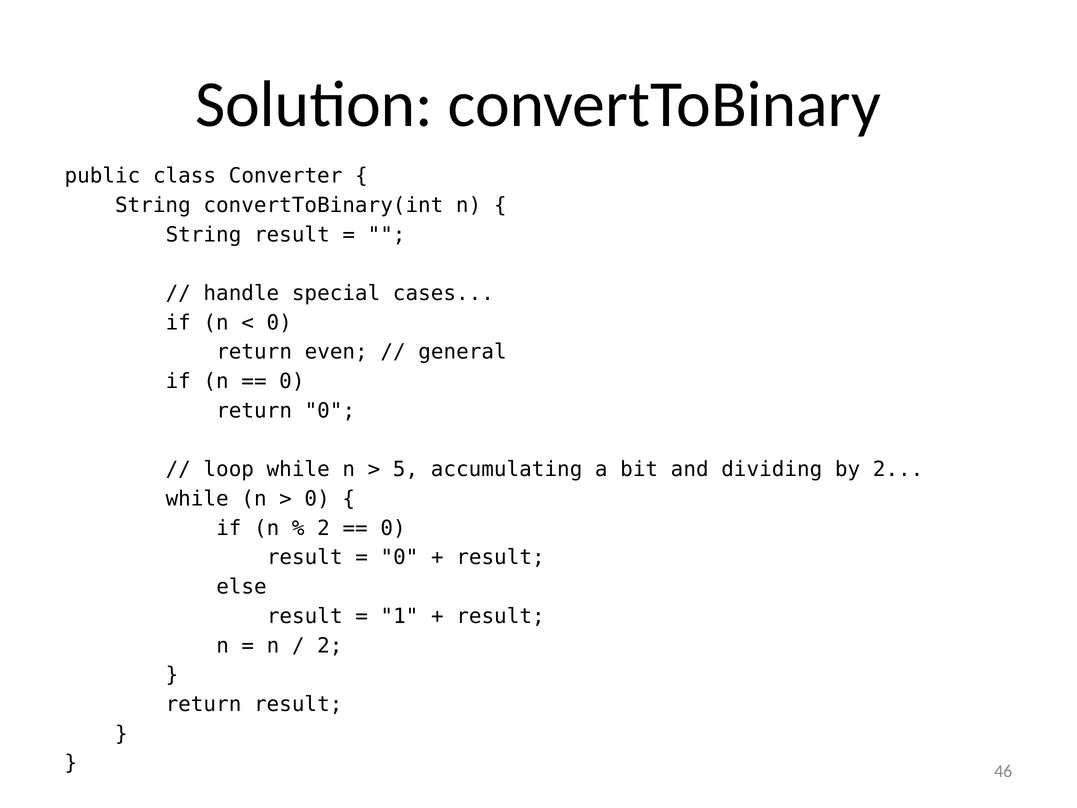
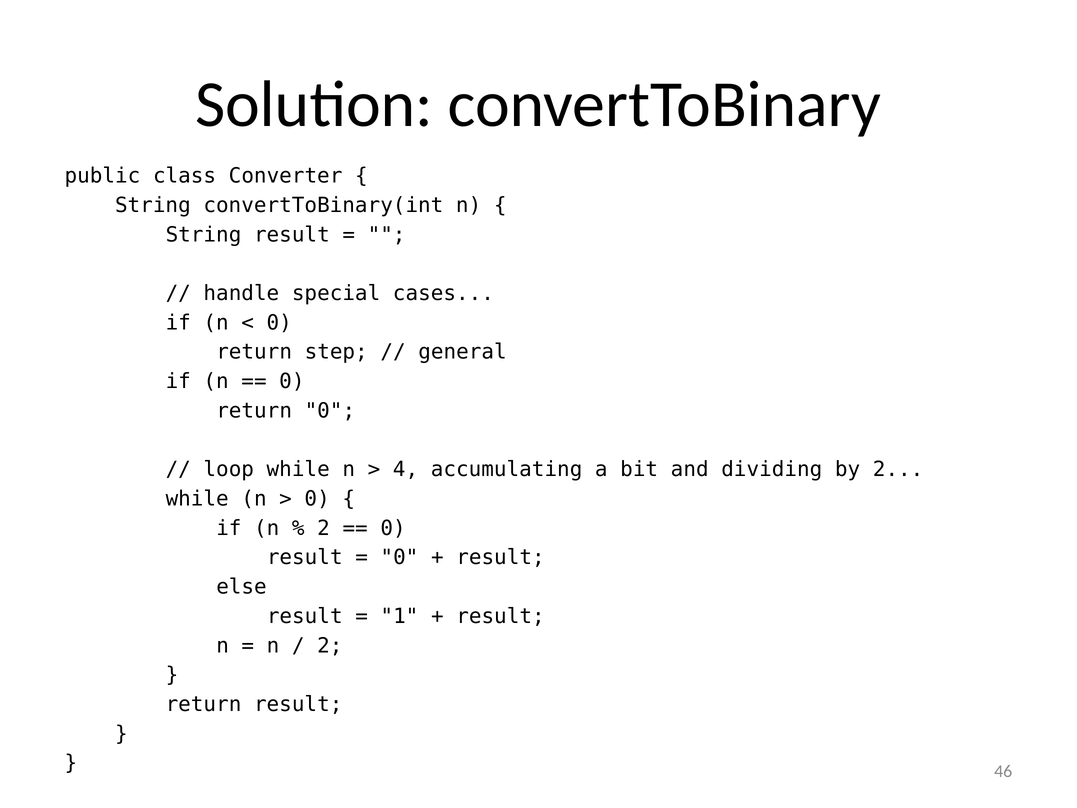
even: even -> step
5: 5 -> 4
